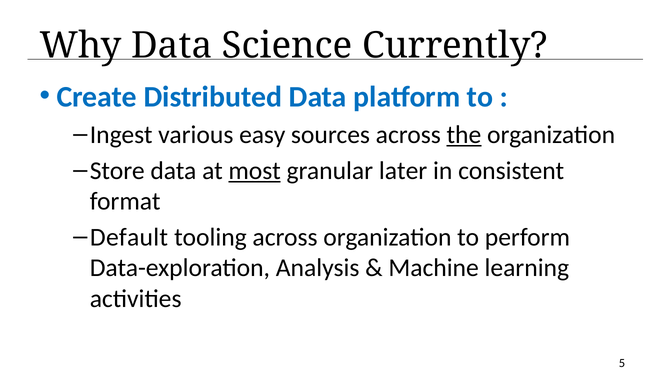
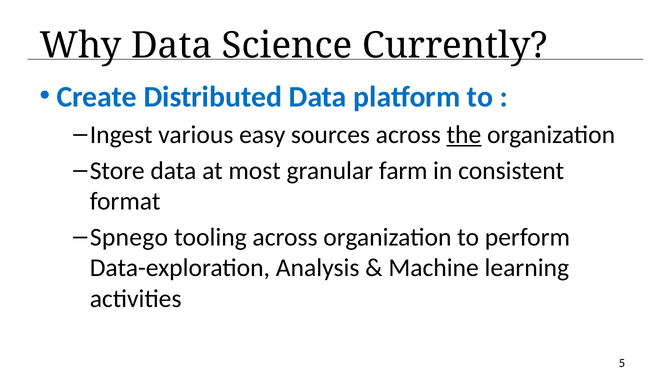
most underline: present -> none
later: later -> farm
Default: Default -> Spnego
